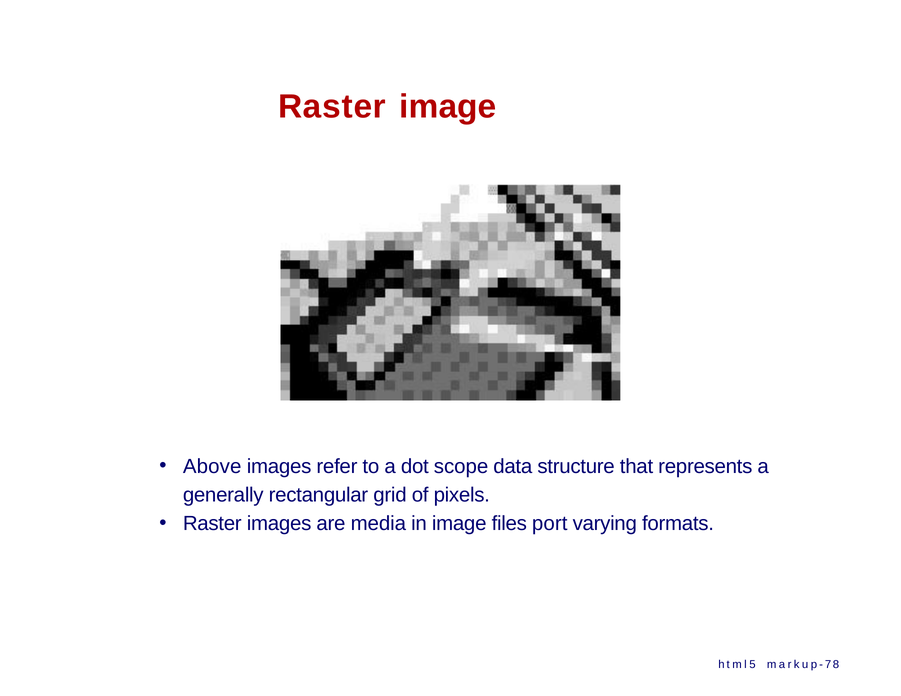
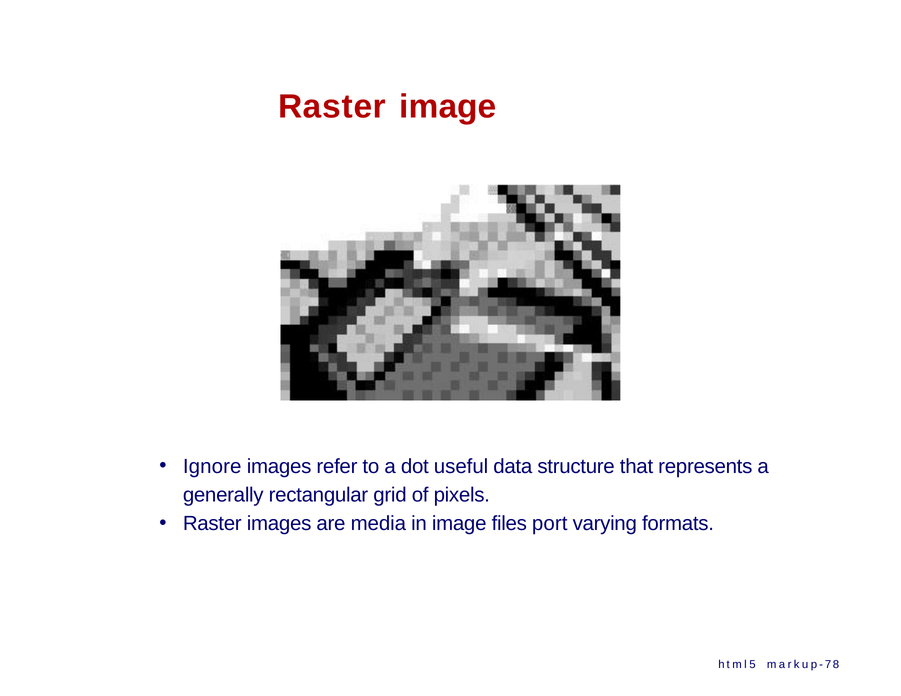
Above: Above -> Ignore
scope: scope -> useful
